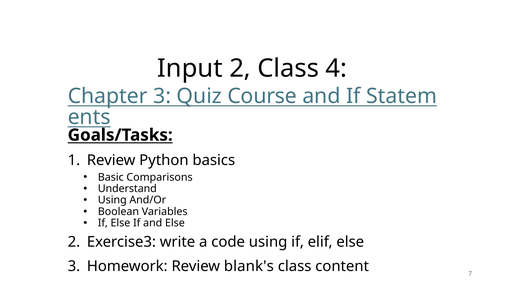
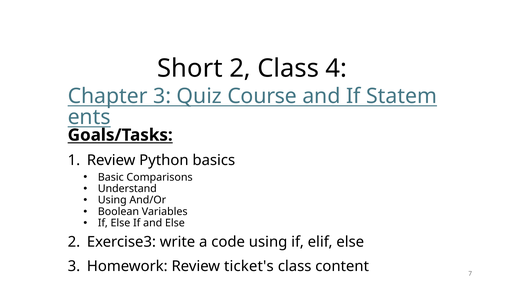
Input: Input -> Short
blank's: blank's -> ticket's
